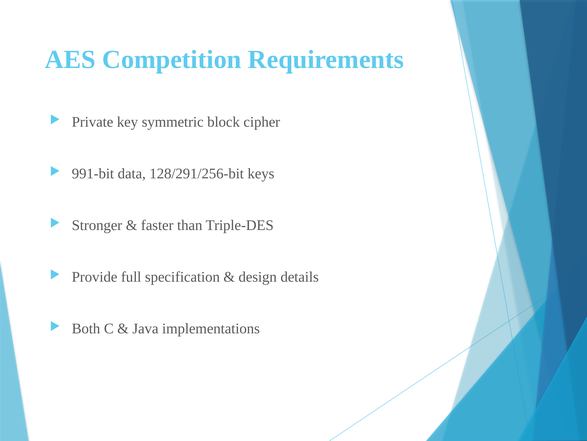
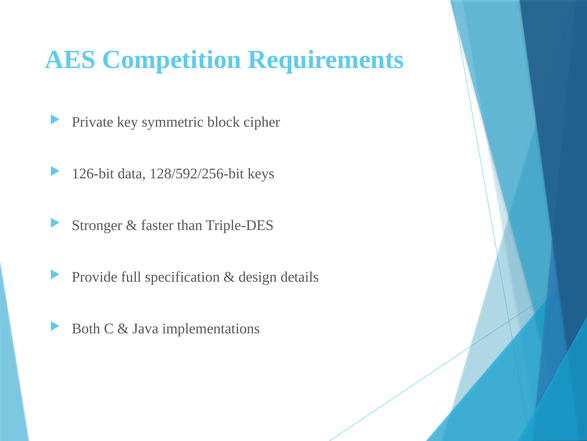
991-bit: 991-bit -> 126-bit
128/291/256-bit: 128/291/256-bit -> 128/592/256-bit
